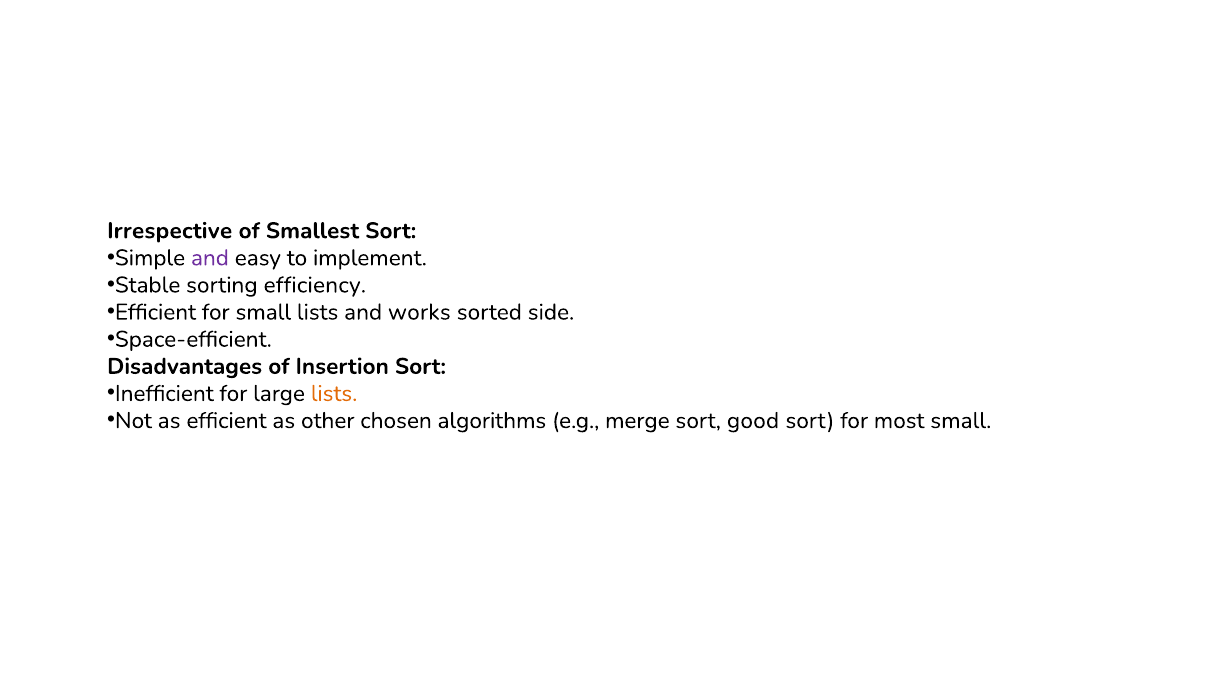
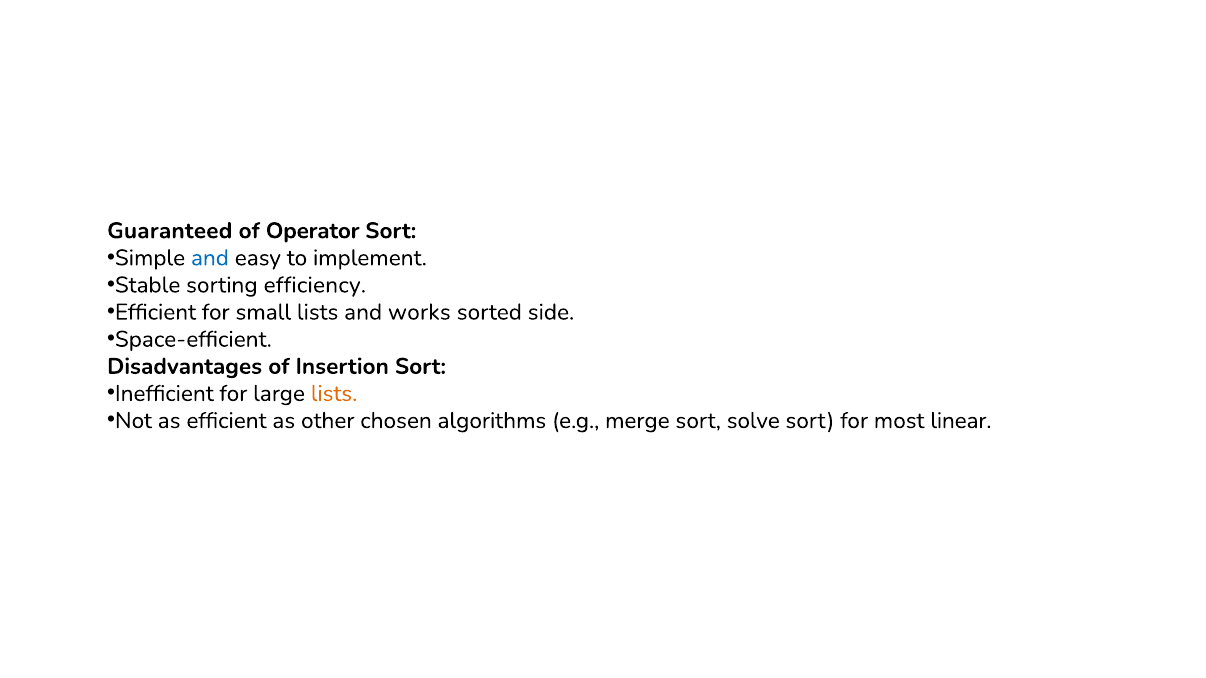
Irrespective: Irrespective -> Guaranteed
Smallest: Smallest -> Operator
and at (210, 258) colour: purple -> blue
good: good -> solve
most small: small -> linear
